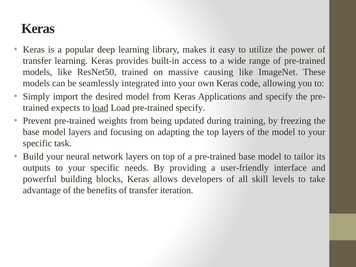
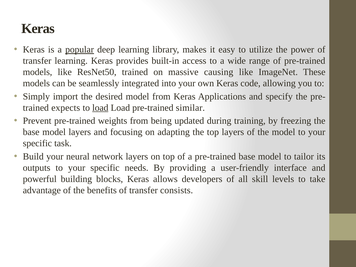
popular underline: none -> present
pre-trained specify: specify -> similar
iteration: iteration -> consists
